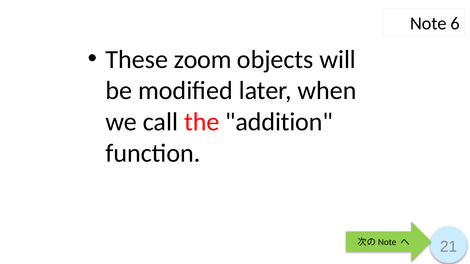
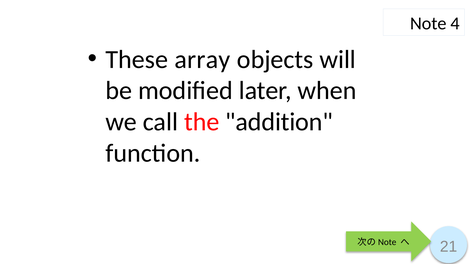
6: 6 -> 4
zoom: zoom -> array
